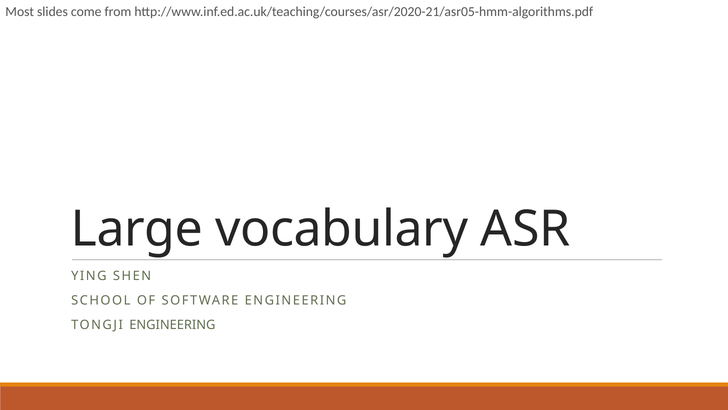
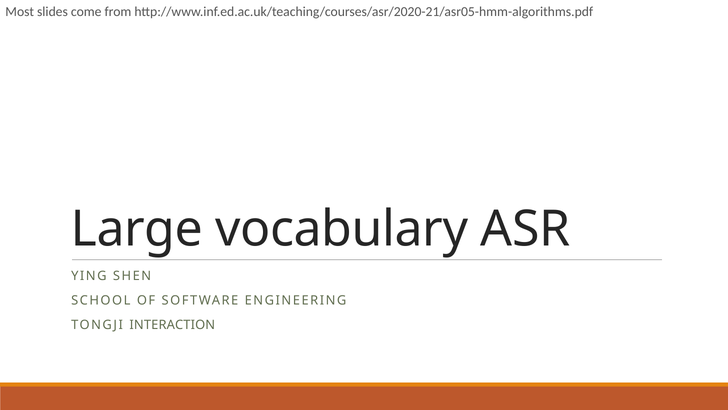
TONGJI ENGINEERING: ENGINEERING -> INTERACTION
